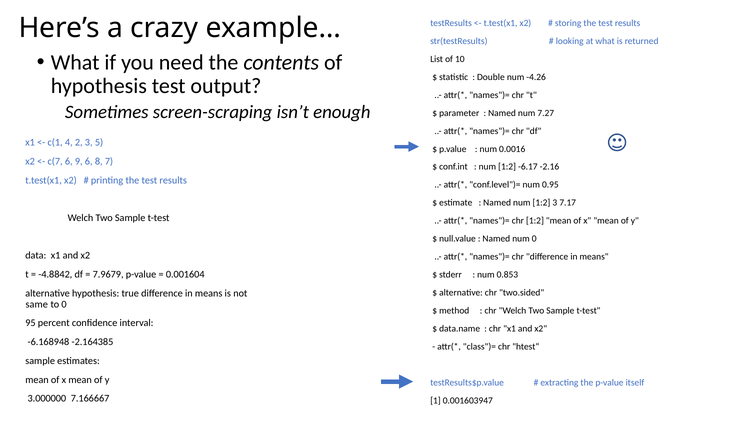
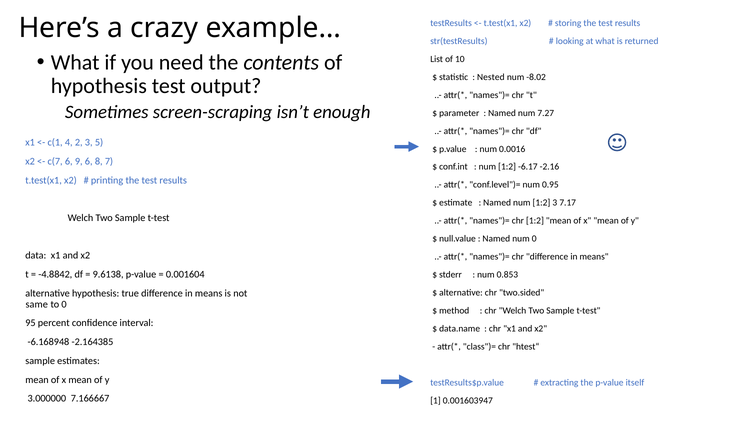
Double: Double -> Nested
-4.26: -4.26 -> -8.02
7.9679: 7.9679 -> 9.6138
